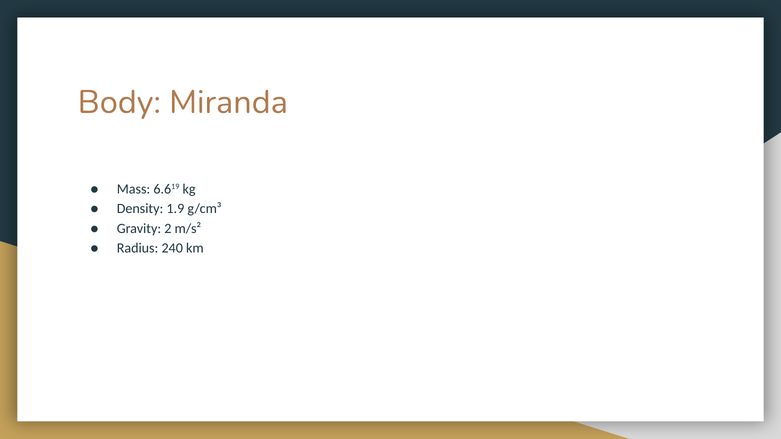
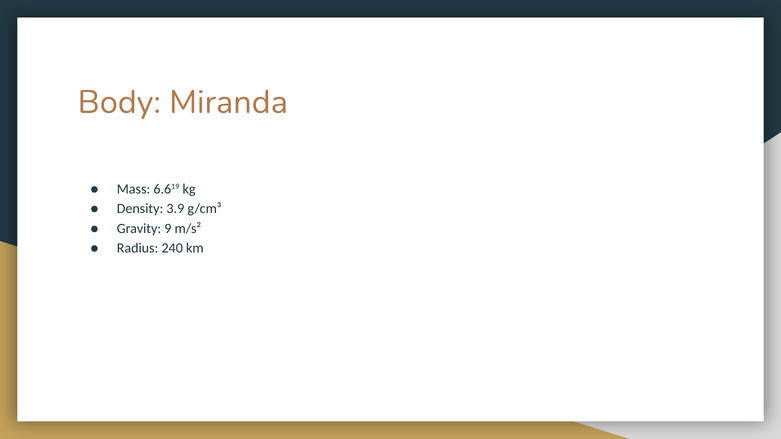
1.9: 1.9 -> 3.9
2: 2 -> 9
